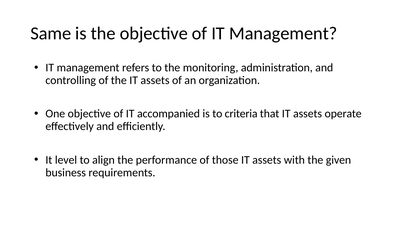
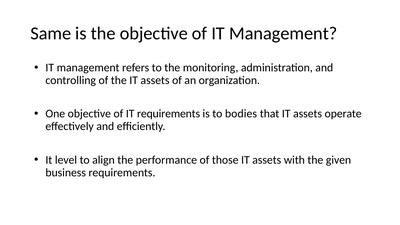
IT accompanied: accompanied -> requirements
criteria: criteria -> bodies
